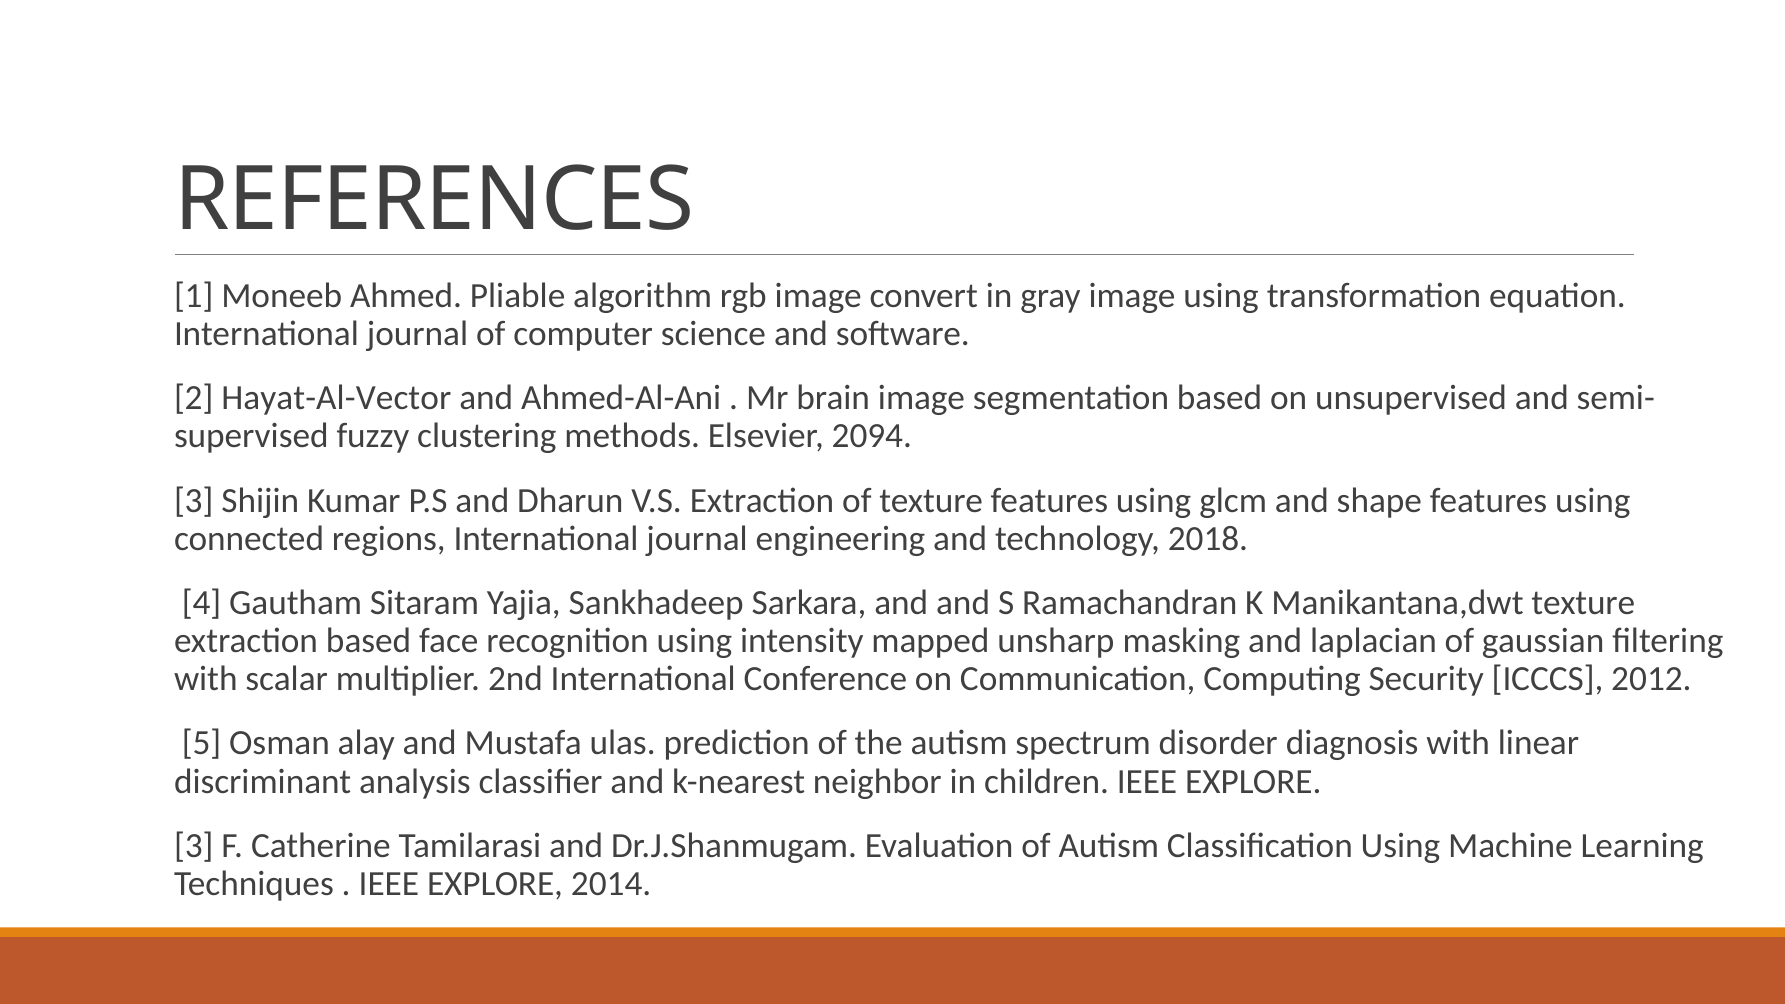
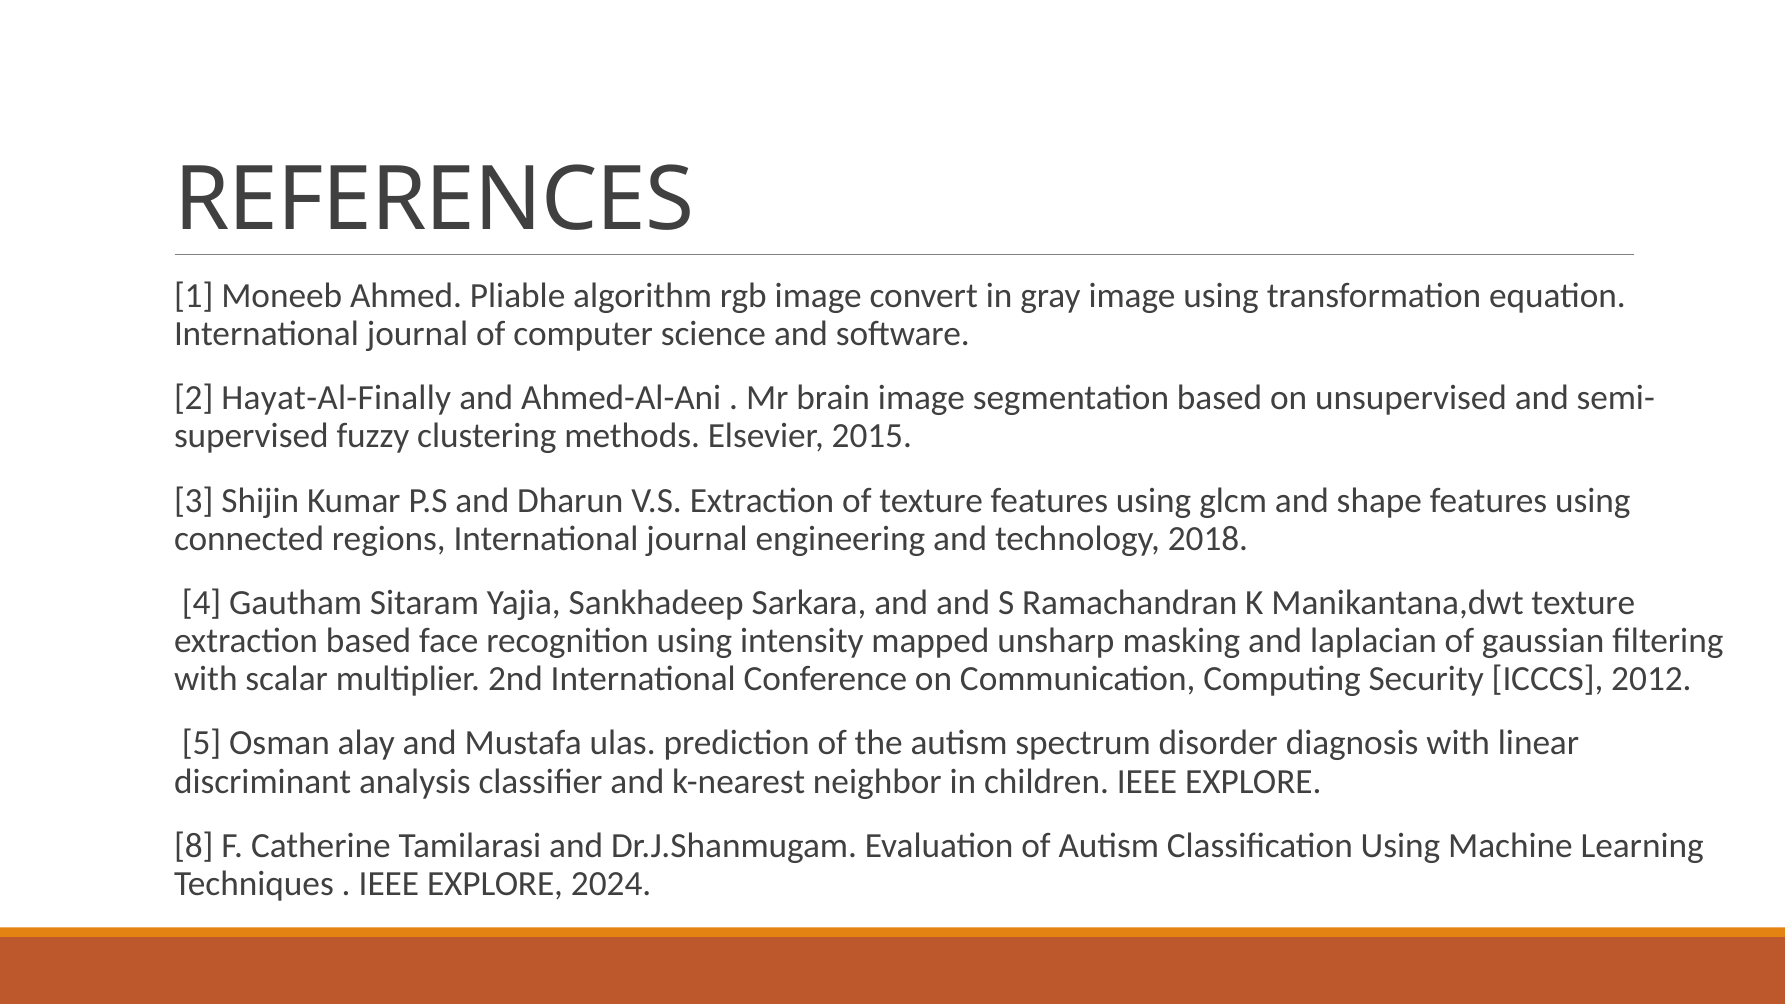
Hayat-Al-Vector: Hayat-Al-Vector -> Hayat-Al-Finally
2094: 2094 -> 2015
3 at (194, 846): 3 -> 8
2014: 2014 -> 2024
